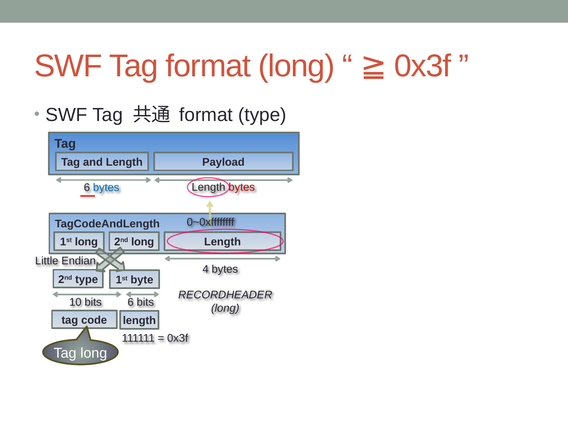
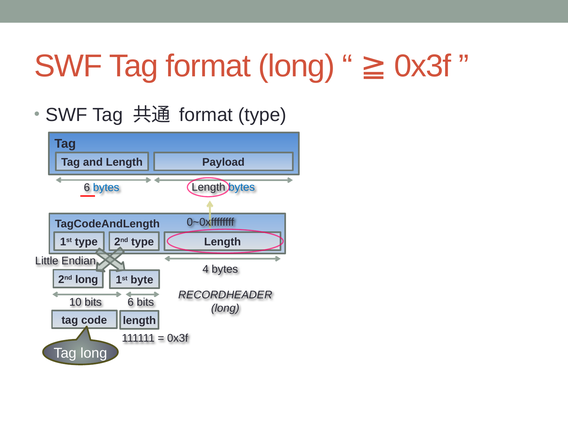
bytes at (242, 187) colour: red -> blue
1st long: long -> type
2nd long: long -> type
2nd type: type -> long
